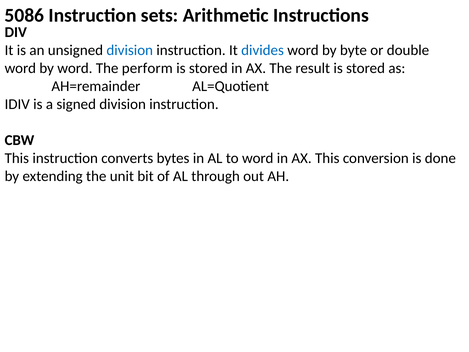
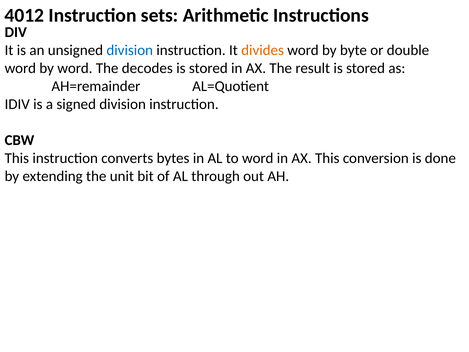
5086: 5086 -> 4012
divides colour: blue -> orange
perform: perform -> decodes
